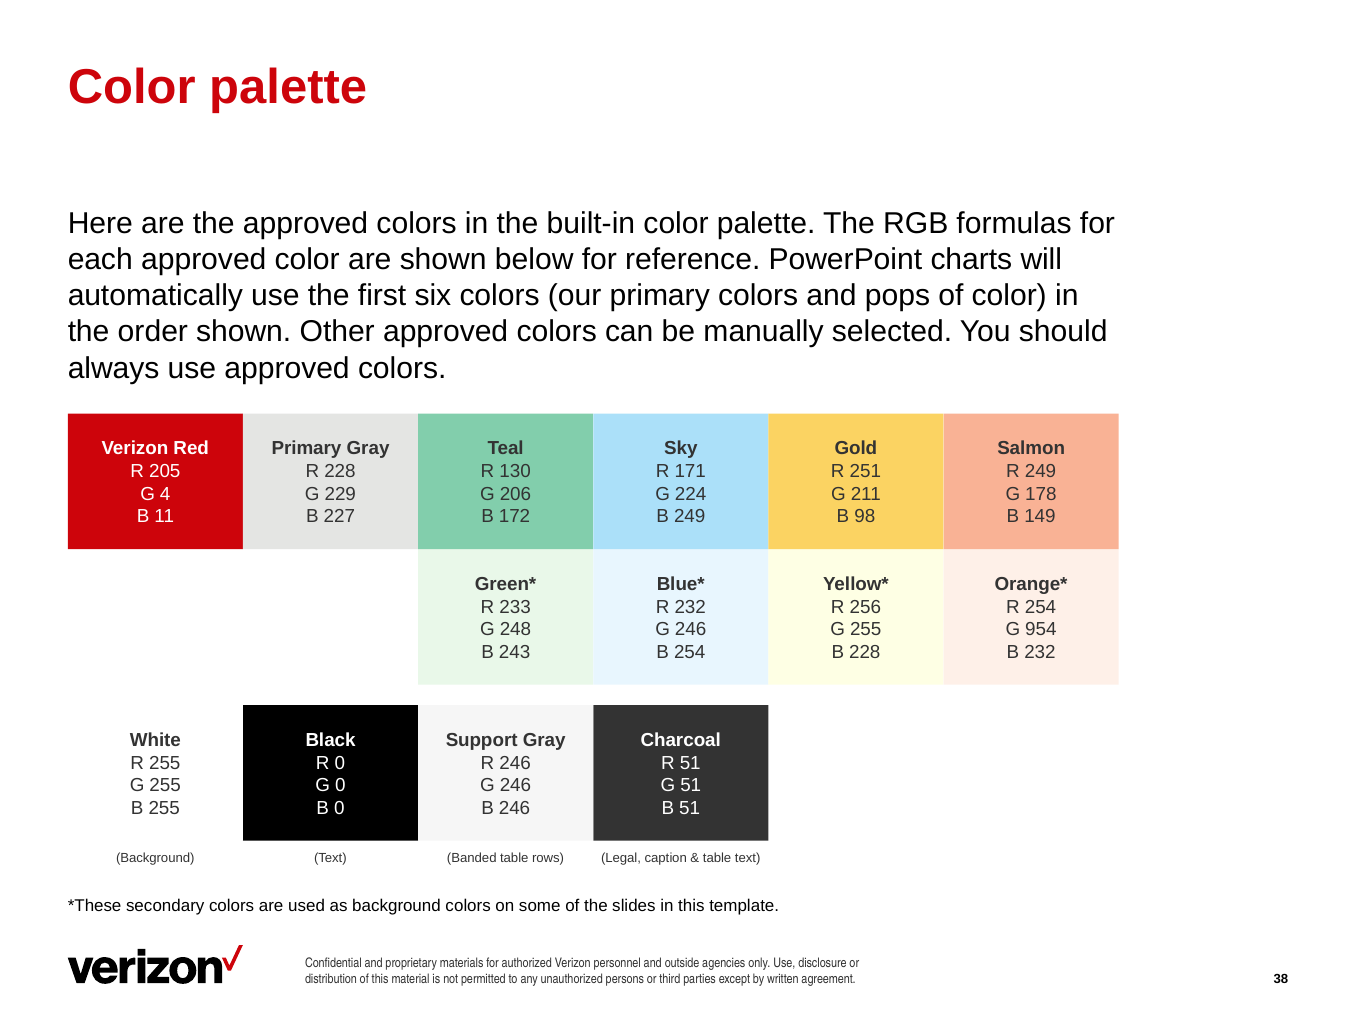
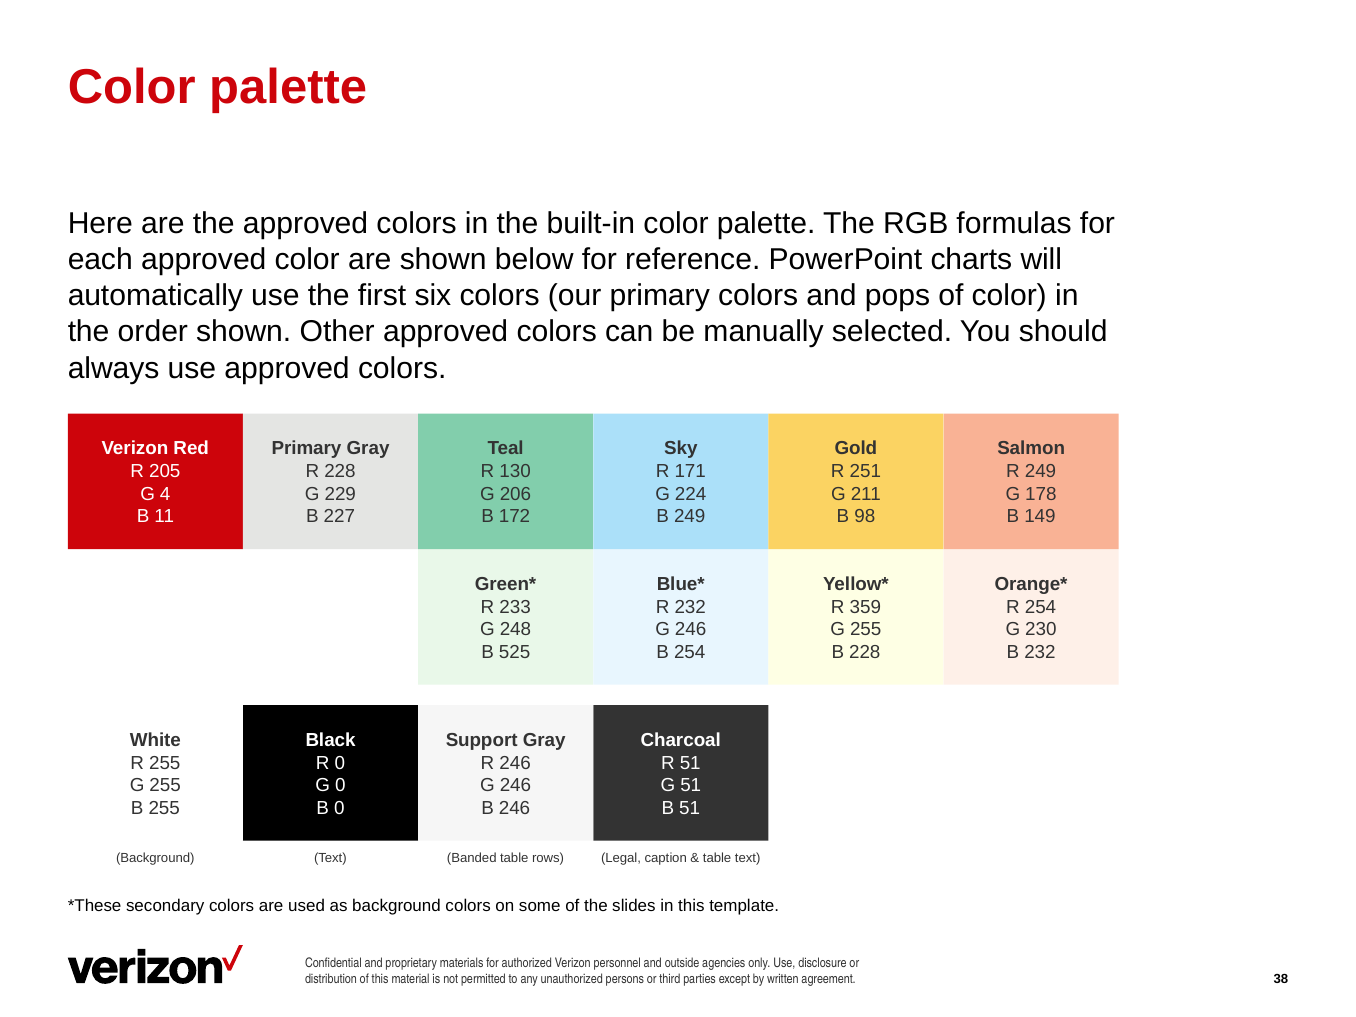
256: 256 -> 359
954: 954 -> 230
243: 243 -> 525
